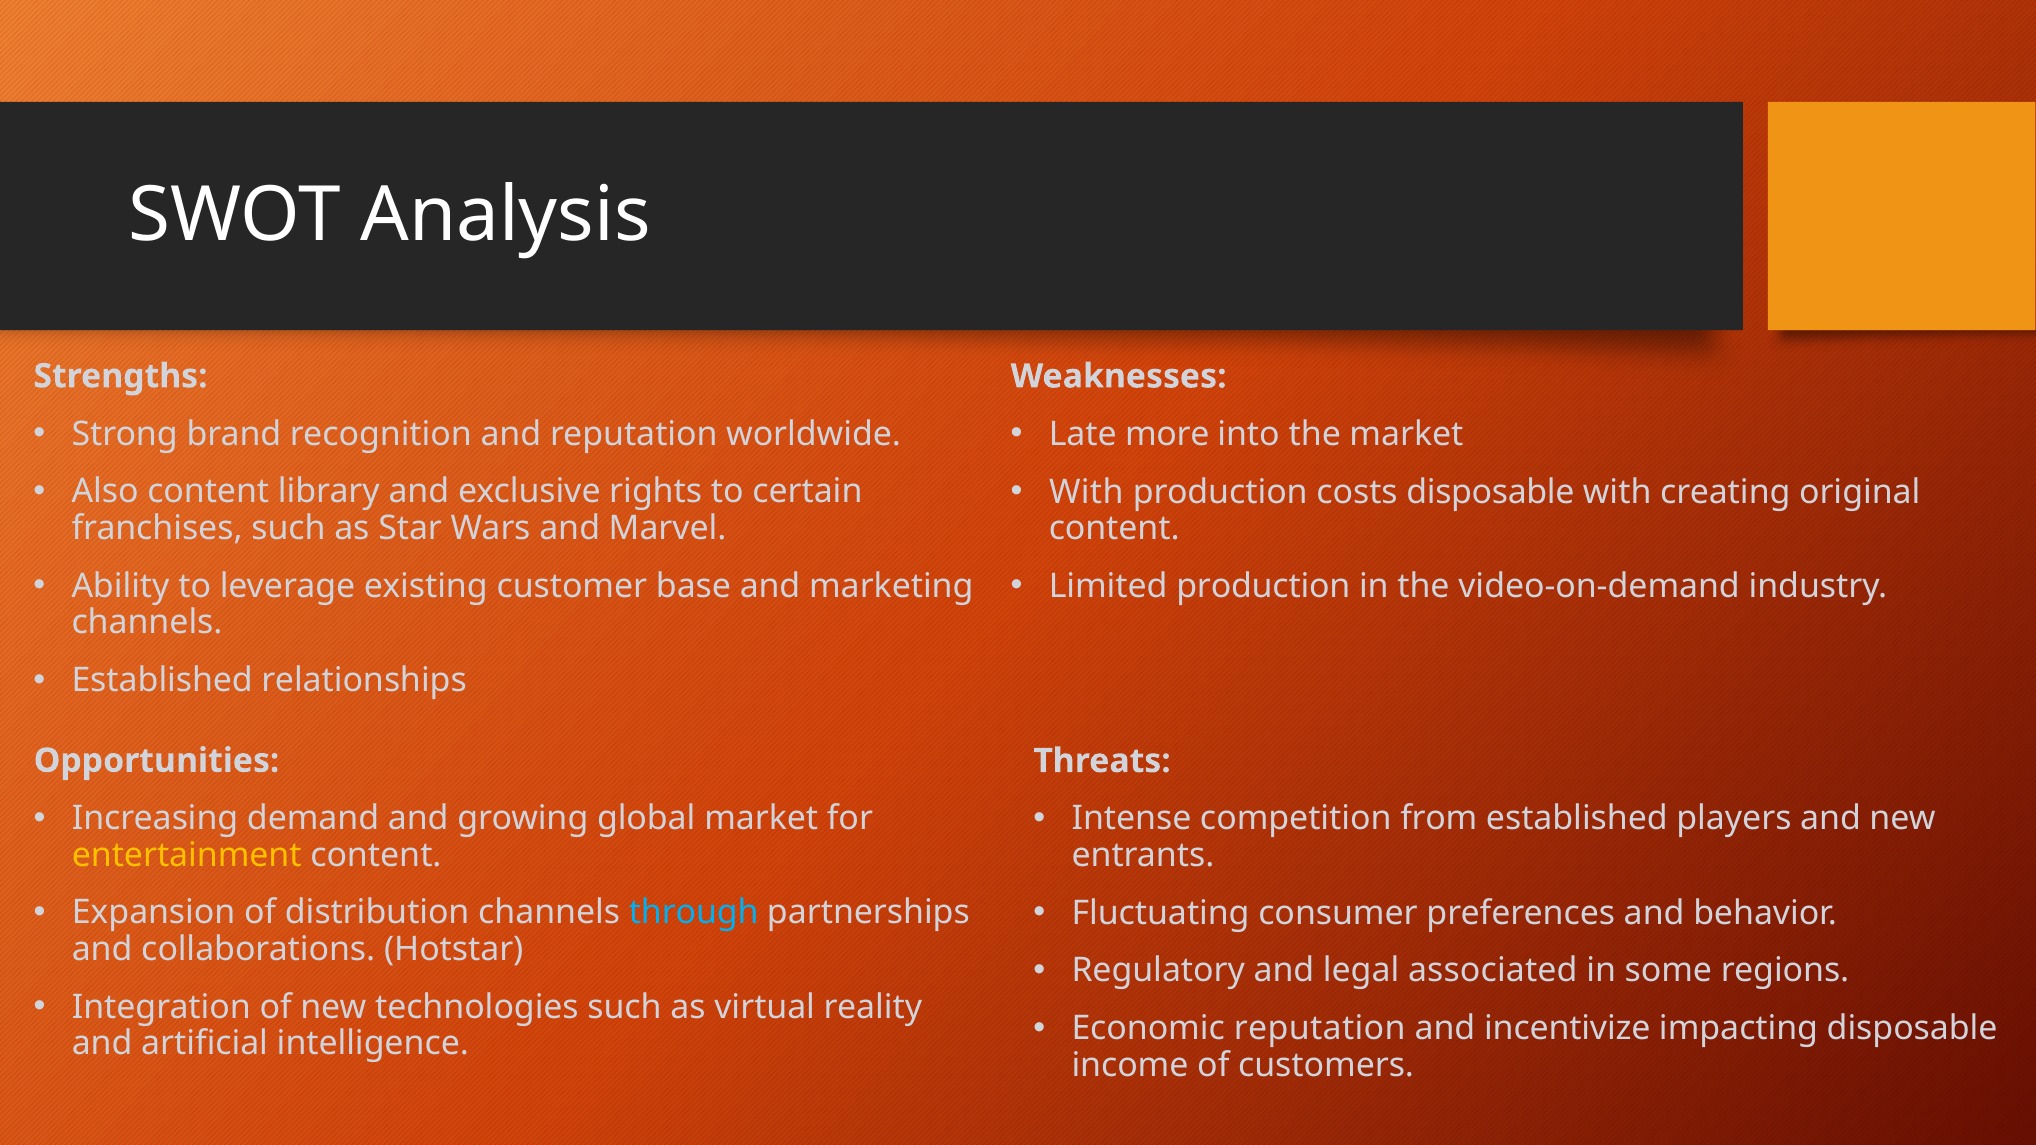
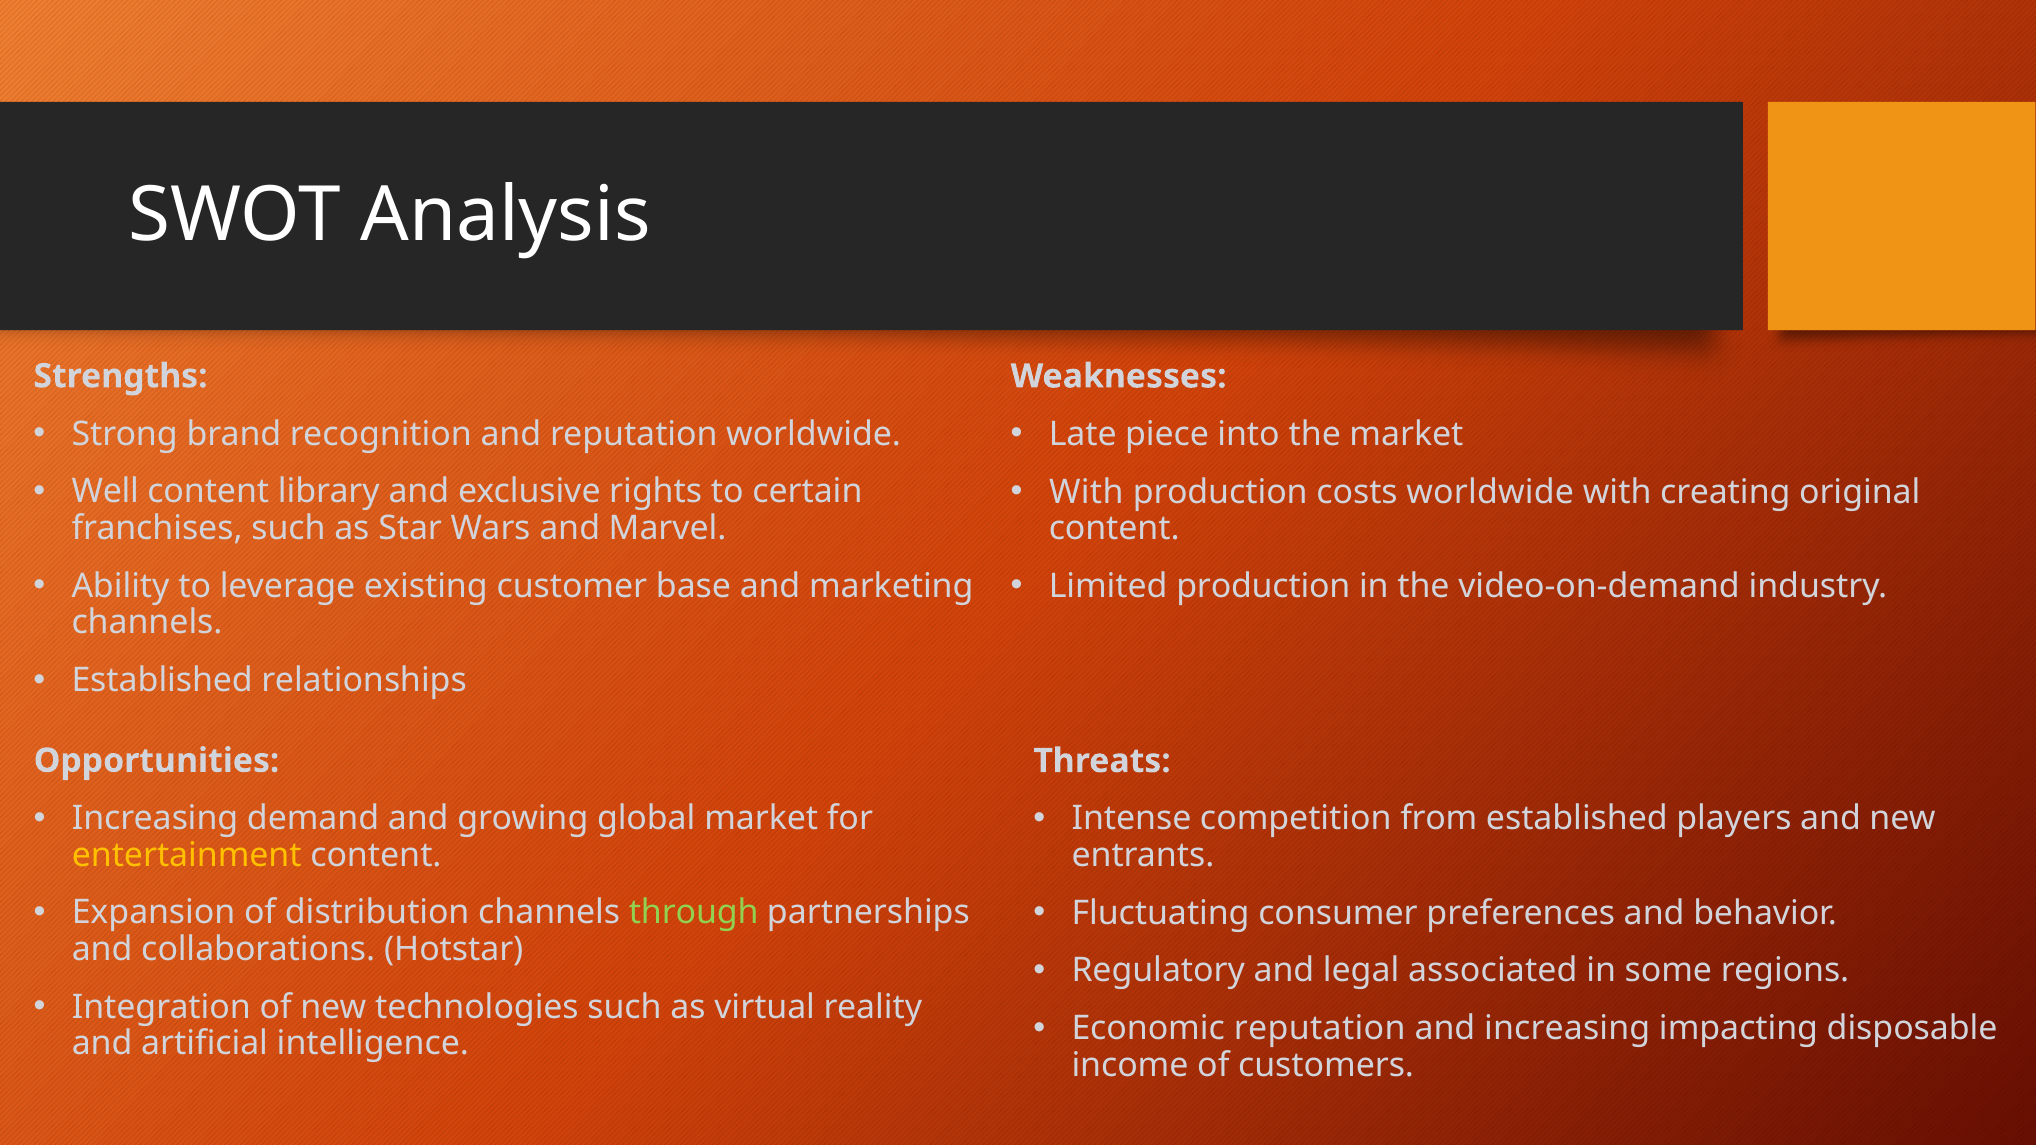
more: more -> piece
Also: Also -> Well
costs disposable: disposable -> worldwide
through colour: light blue -> light green
and incentivize: incentivize -> increasing
